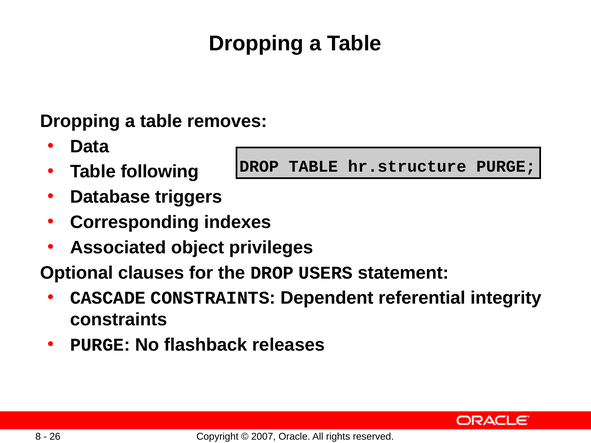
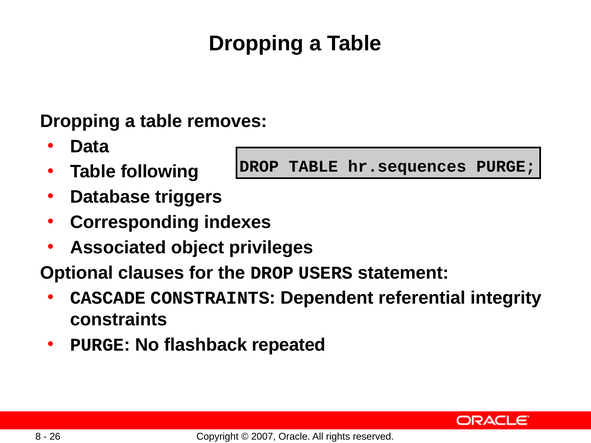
hr.structure: hr.structure -> hr.sequences
releases: releases -> repeated
